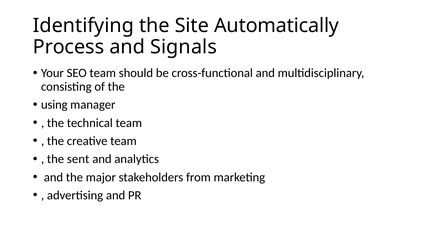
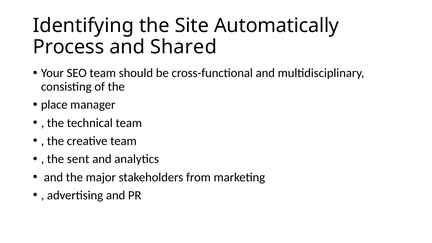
Signals: Signals -> Shared
using: using -> place
